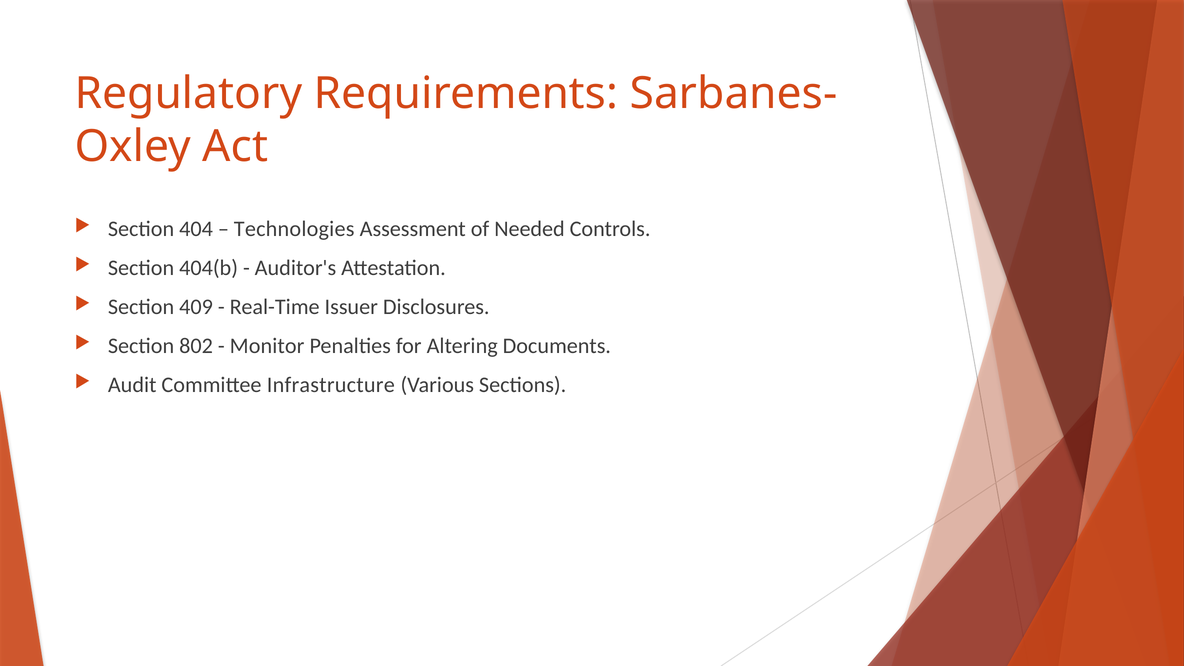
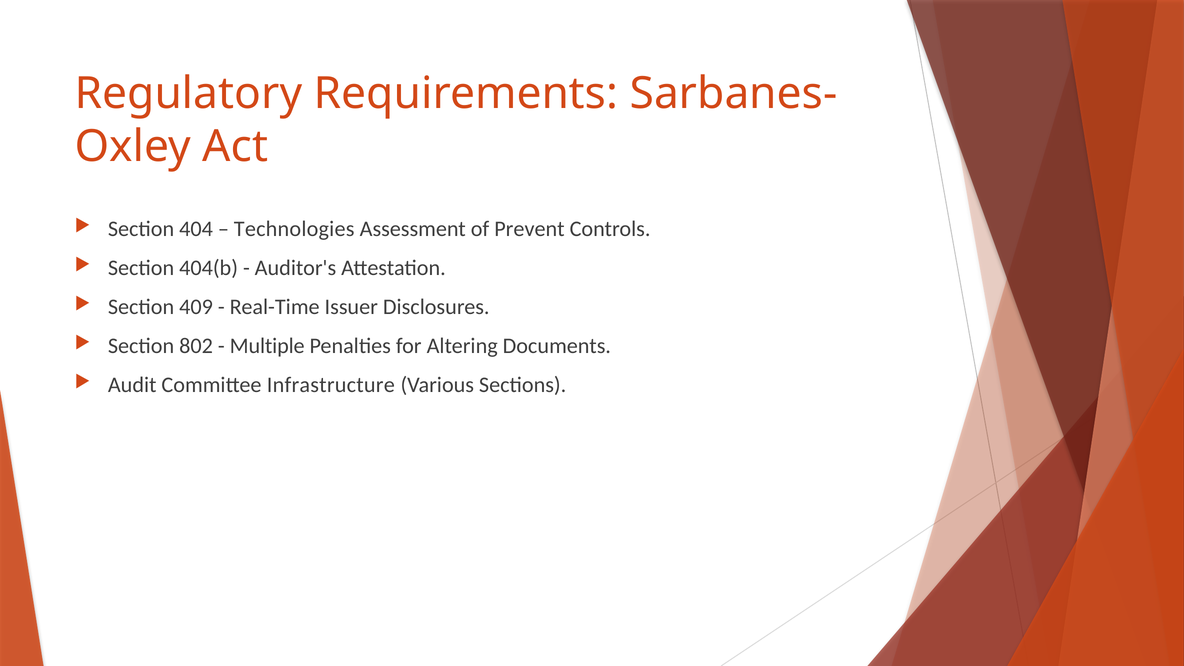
Needed: Needed -> Prevent
Monitor: Monitor -> Multiple
